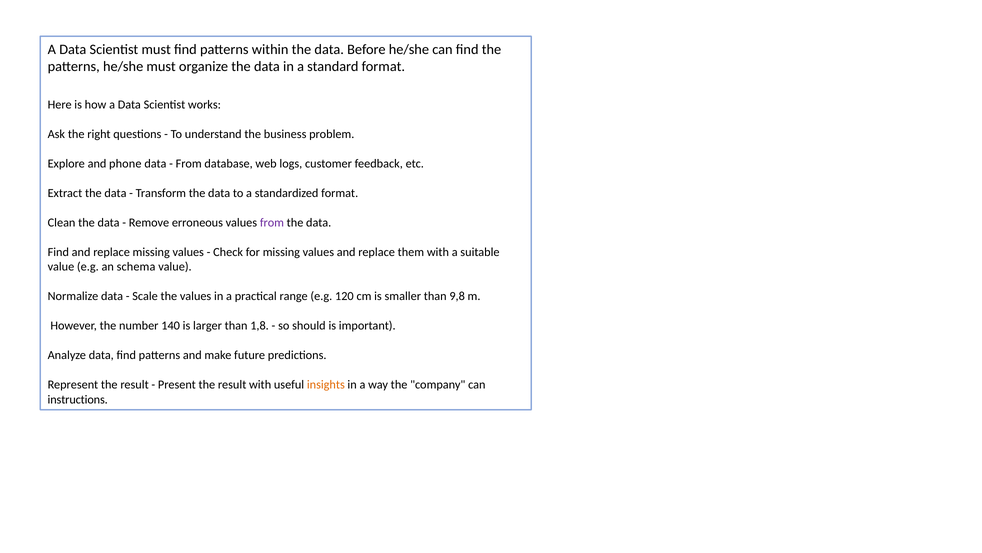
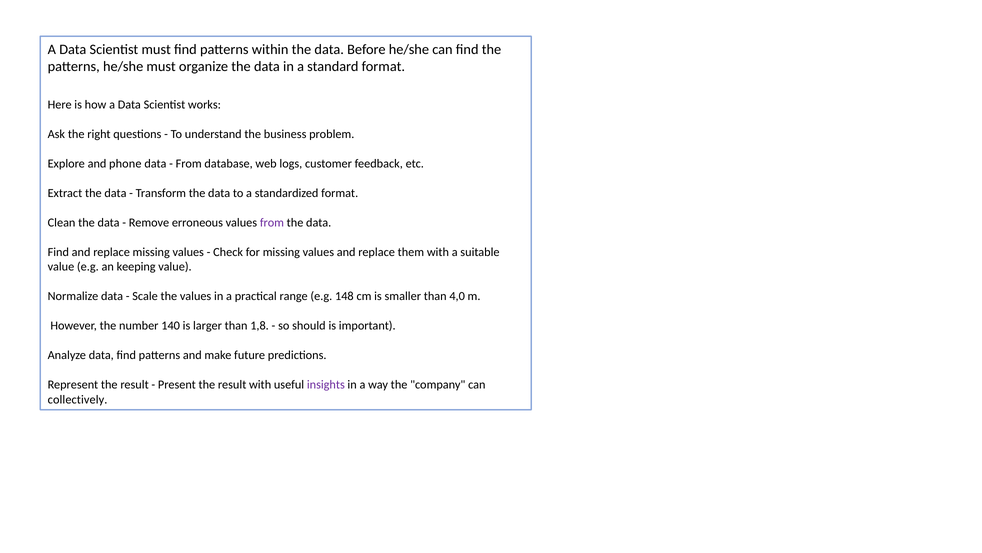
schema: schema -> keeping
120: 120 -> 148
9,8: 9,8 -> 4,0
insights colour: orange -> purple
instructions: instructions -> collectively
